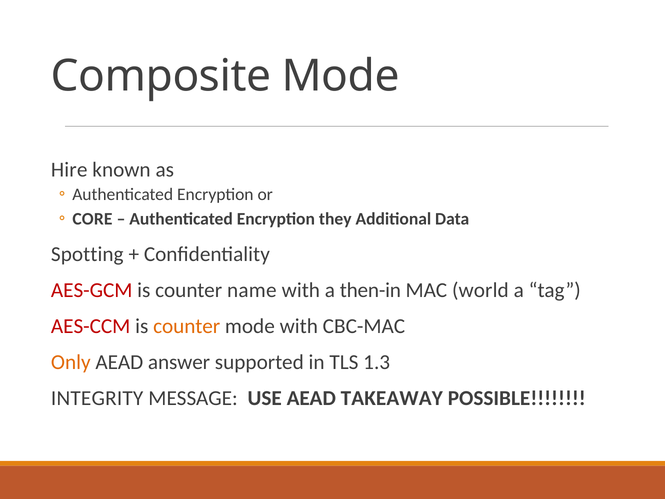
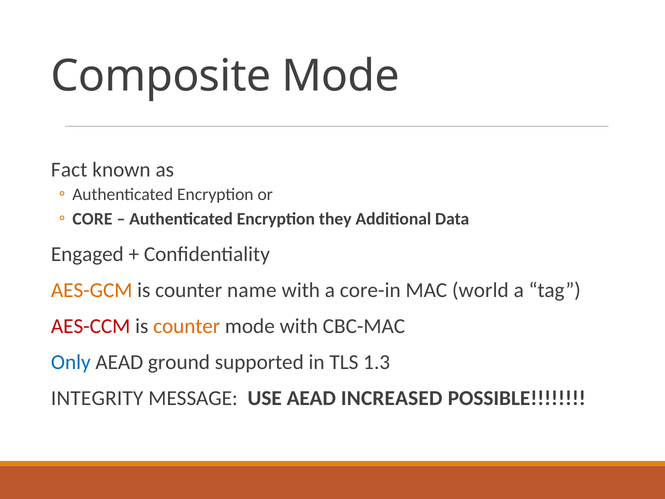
Hire: Hire -> Fact
Spotting: Spotting -> Engaged
AES-GCM colour: red -> orange
then-in: then-in -> core-in
Only colour: orange -> blue
answer: answer -> ground
TAKEAWAY: TAKEAWAY -> INCREASED
